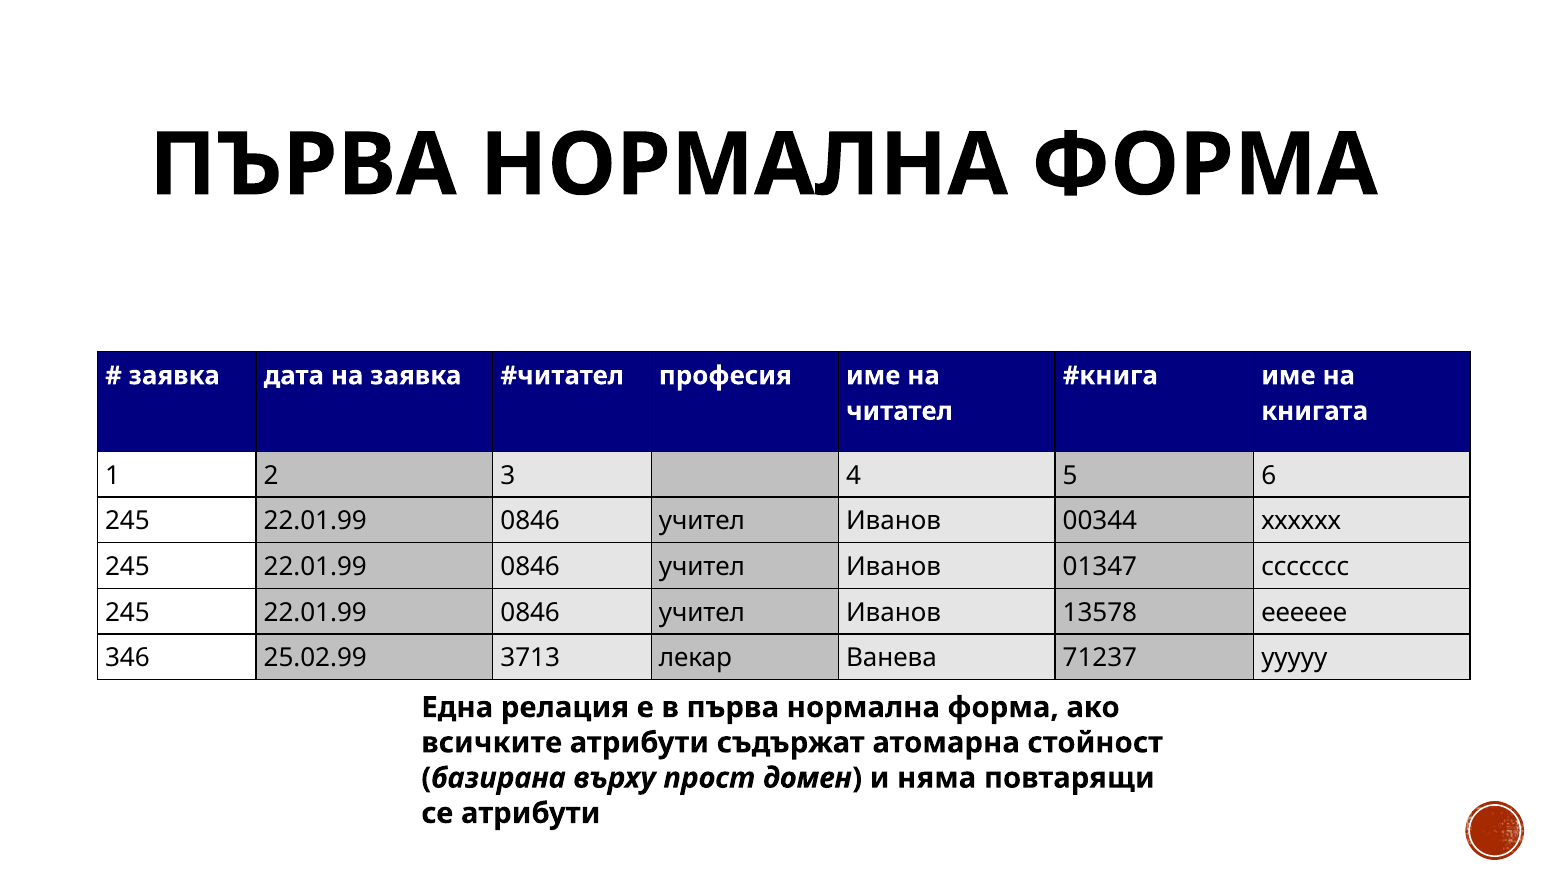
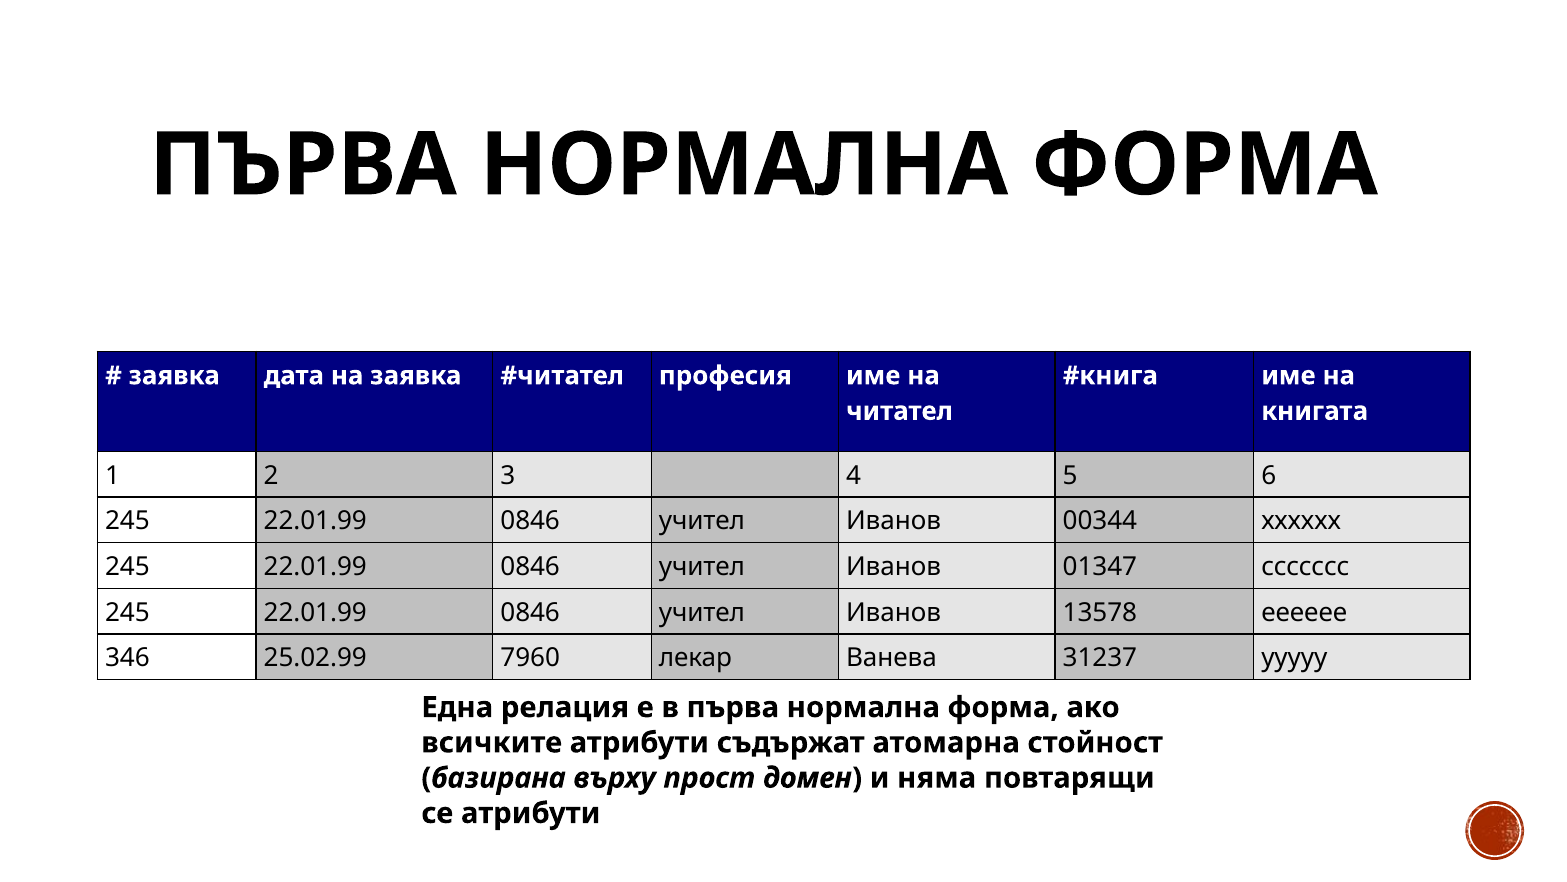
3713: 3713 -> 7960
71237: 71237 -> 31237
